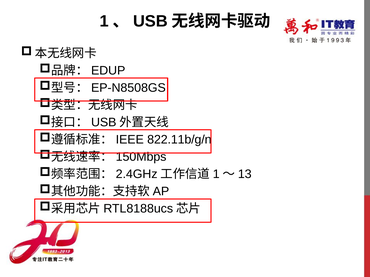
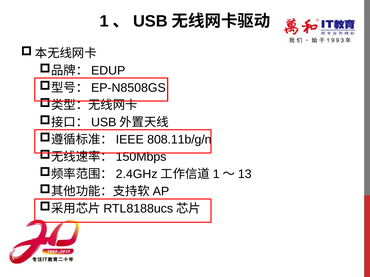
822.11b/g/n: 822.11b/g/n -> 808.11b/g/n
